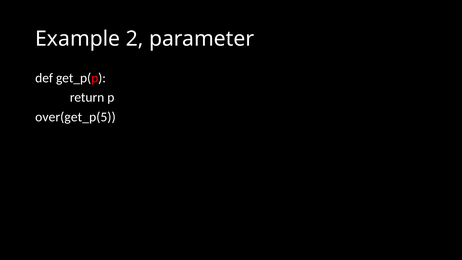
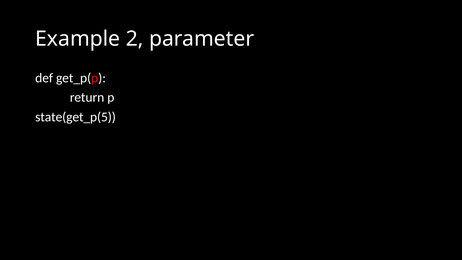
over(get_p(5: over(get_p(5 -> state(get_p(5
